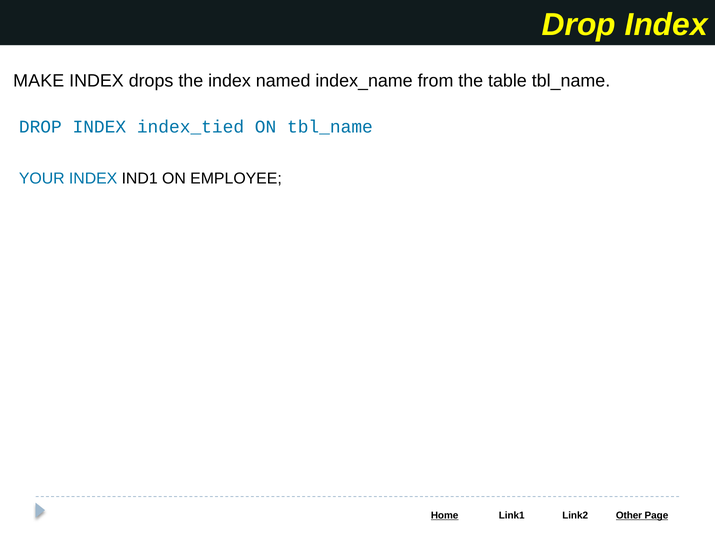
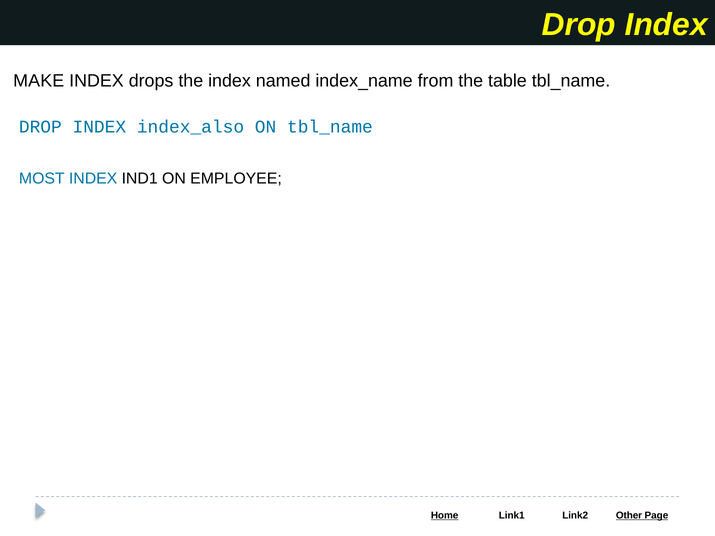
index_tied: index_tied -> index_also
YOUR: YOUR -> MOST
